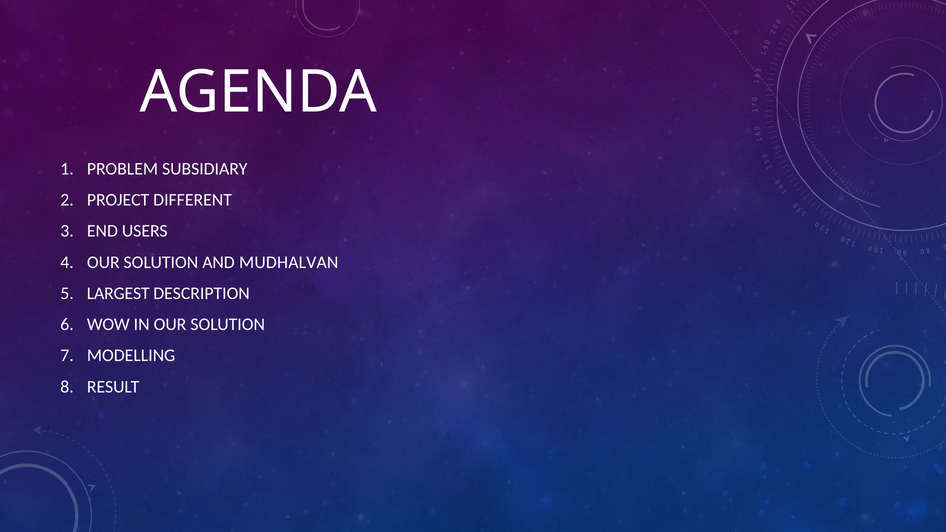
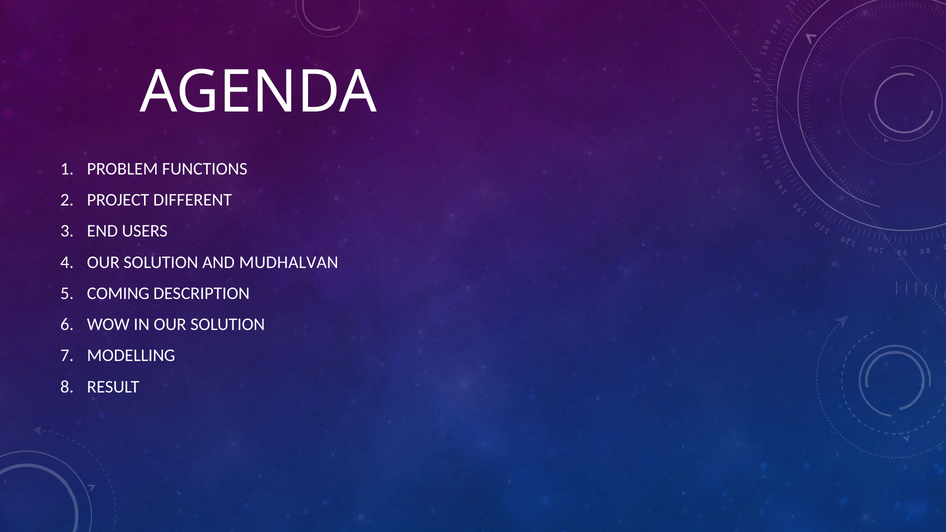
SUBSIDIARY: SUBSIDIARY -> FUNCTIONS
LARGEST: LARGEST -> COMING
